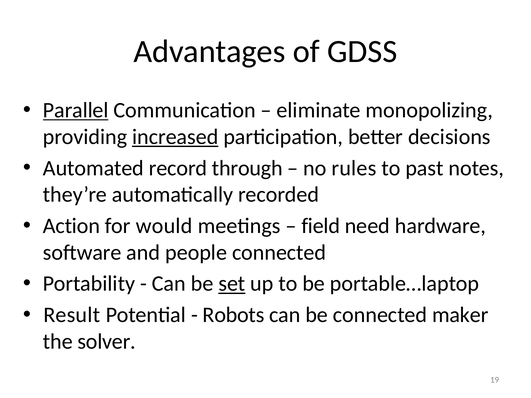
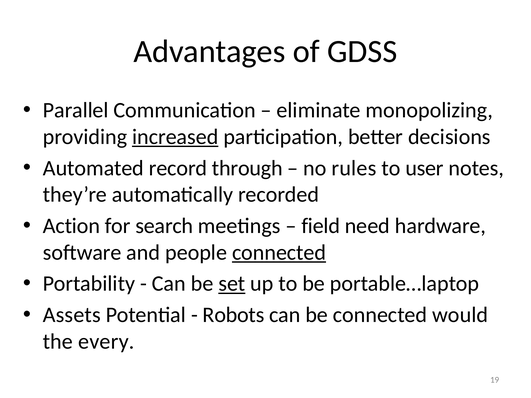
Parallel underline: present -> none
past: past -> user
would: would -> search
connected at (279, 253) underline: none -> present
Result: Result -> Assets
maker: maker -> would
solver: solver -> every
